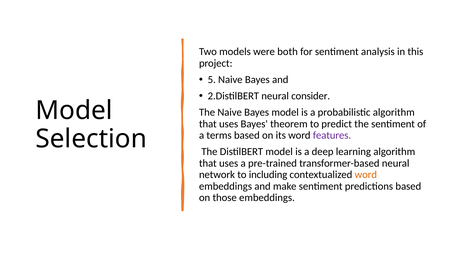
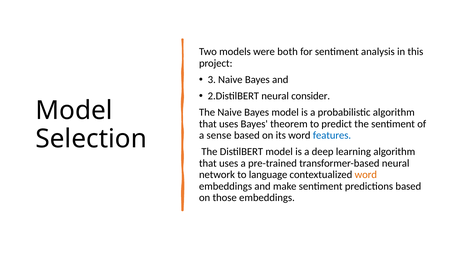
5: 5 -> 3
terms: terms -> sense
features colour: purple -> blue
including: including -> language
